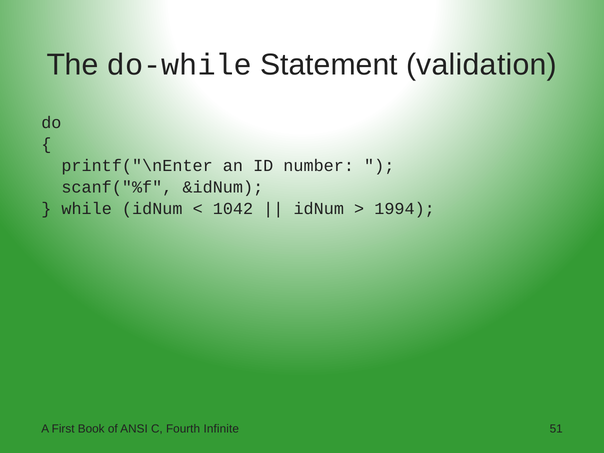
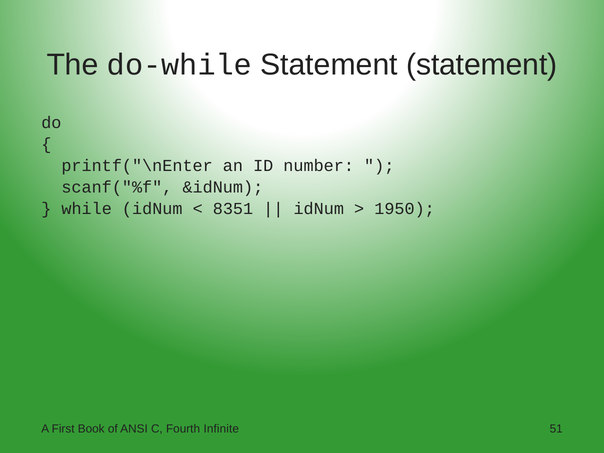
Statement validation: validation -> statement
1042: 1042 -> 8351
1994: 1994 -> 1950
